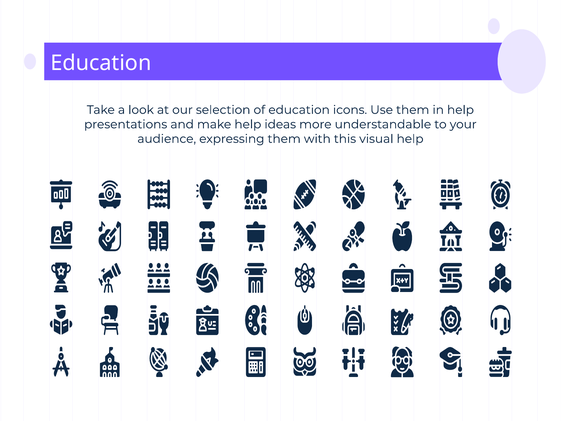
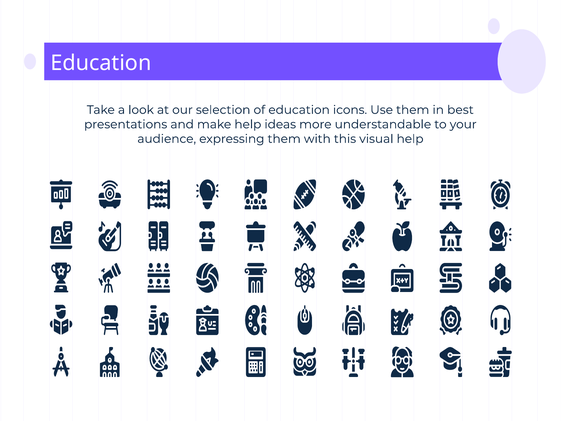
in help: help -> best
